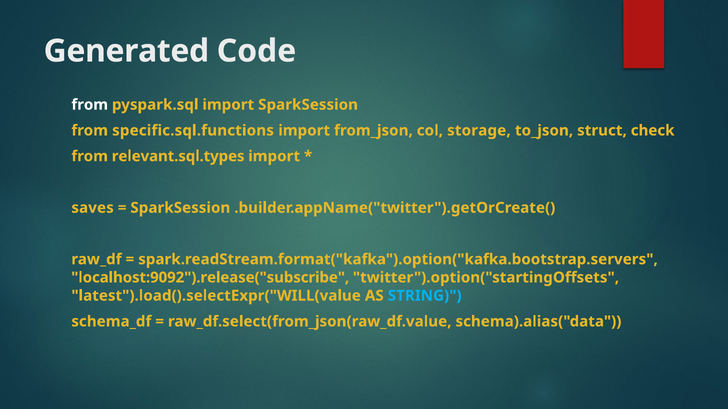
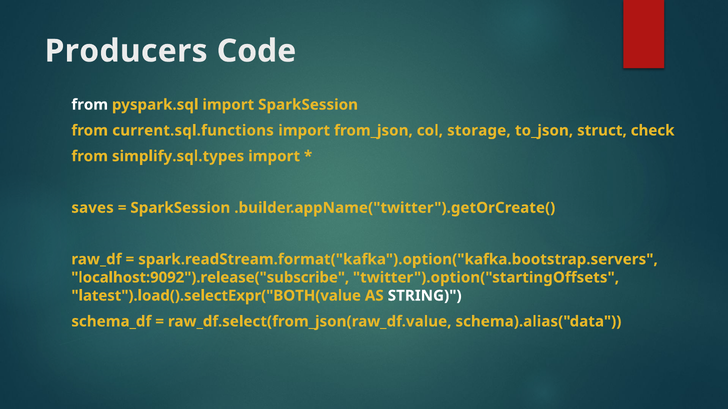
Generated: Generated -> Producers
specific.sql.functions: specific.sql.functions -> current.sql.functions
relevant.sql.types: relevant.sql.types -> simplify.sql.types
latest").load().selectExpr("WILL(value: latest").load().selectExpr("WILL(value -> latest").load().selectExpr("BOTH(value
STRING colour: light blue -> white
